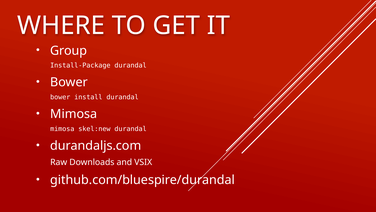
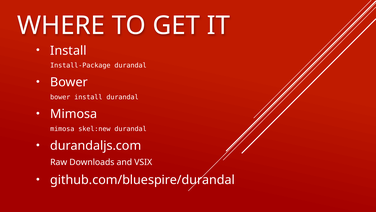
Group at (69, 51): Group -> Install
